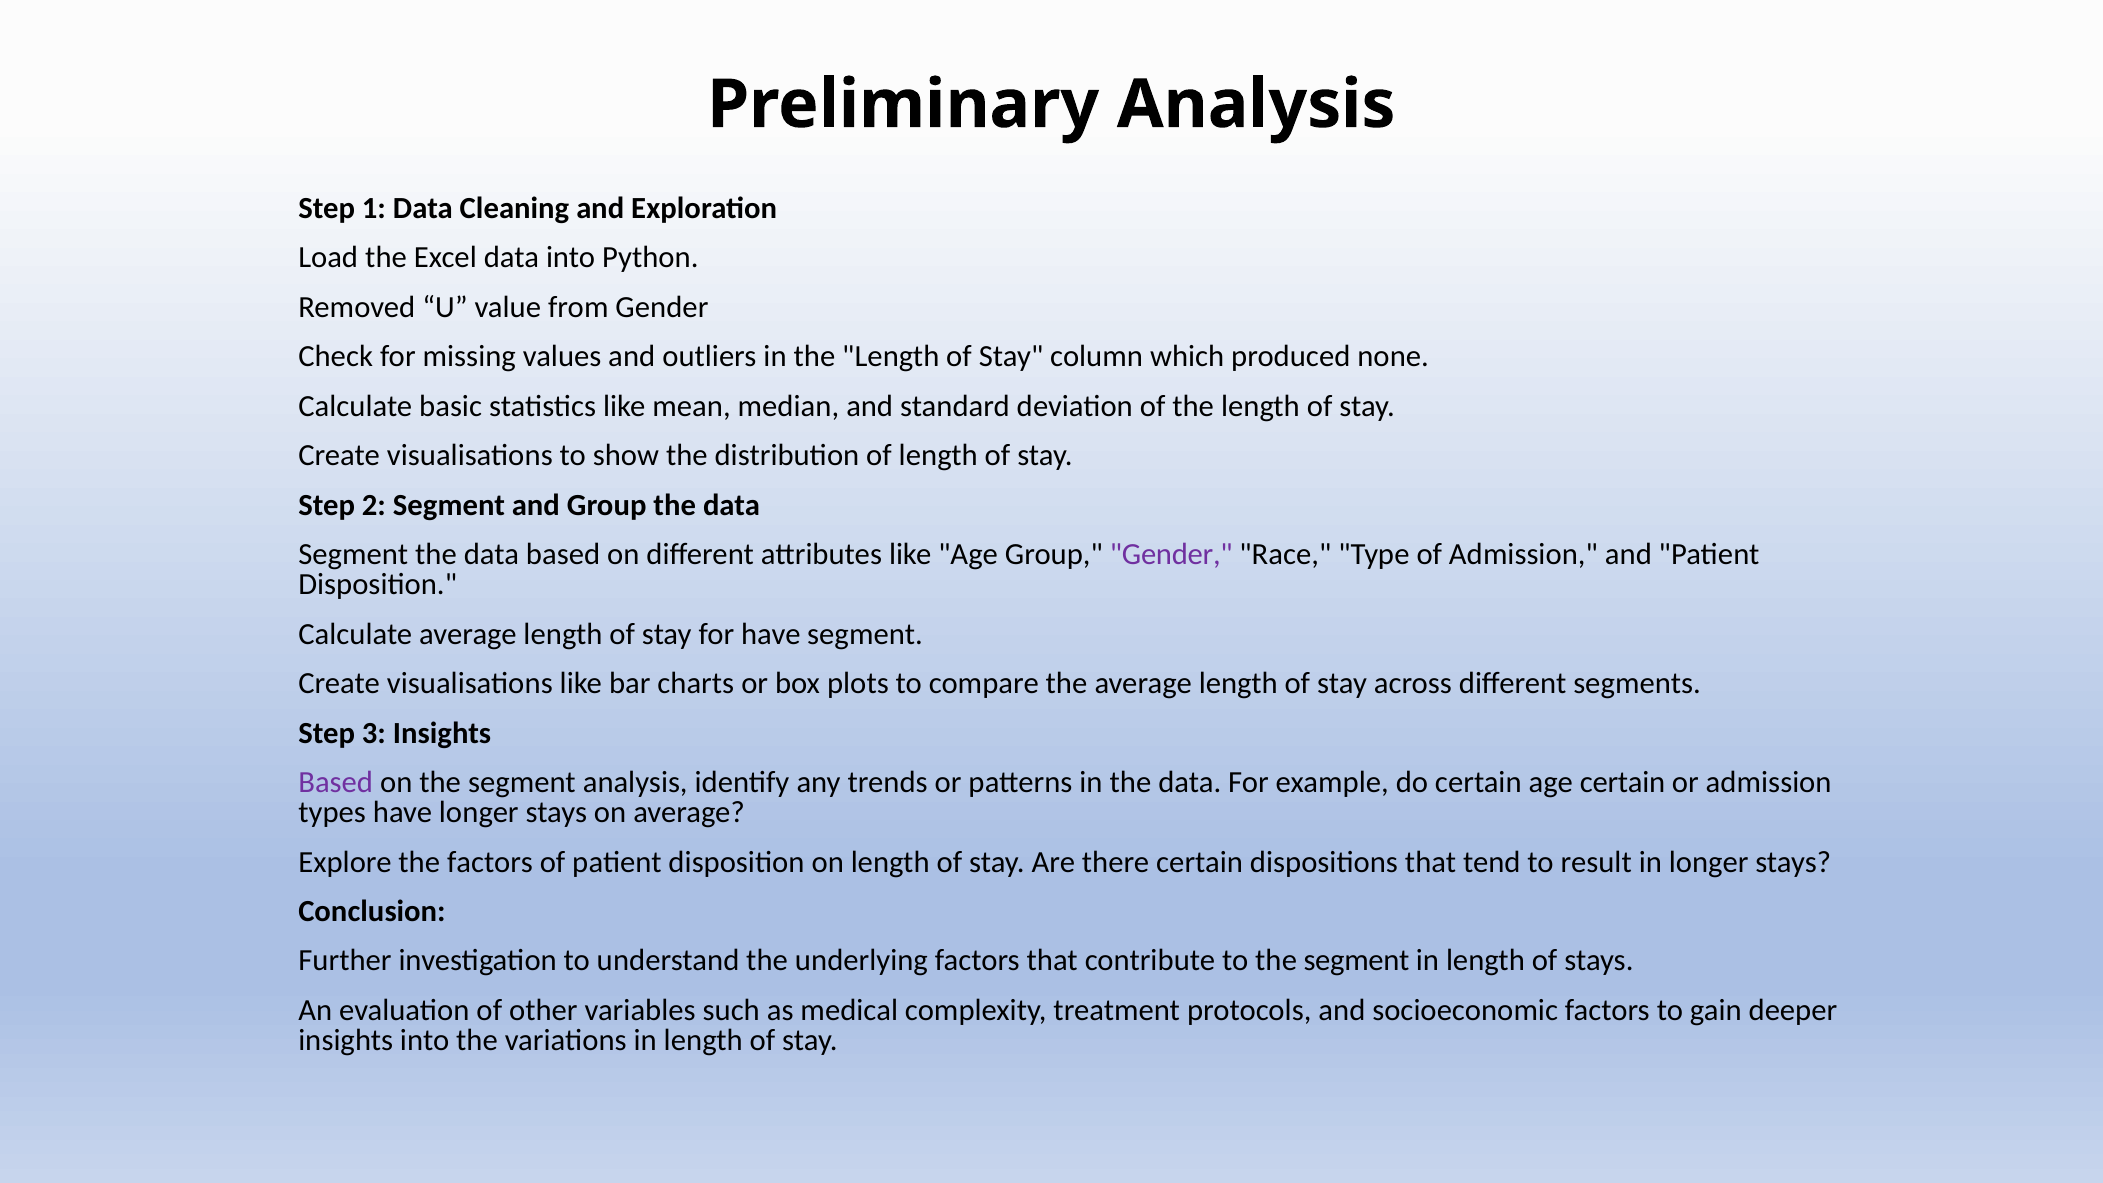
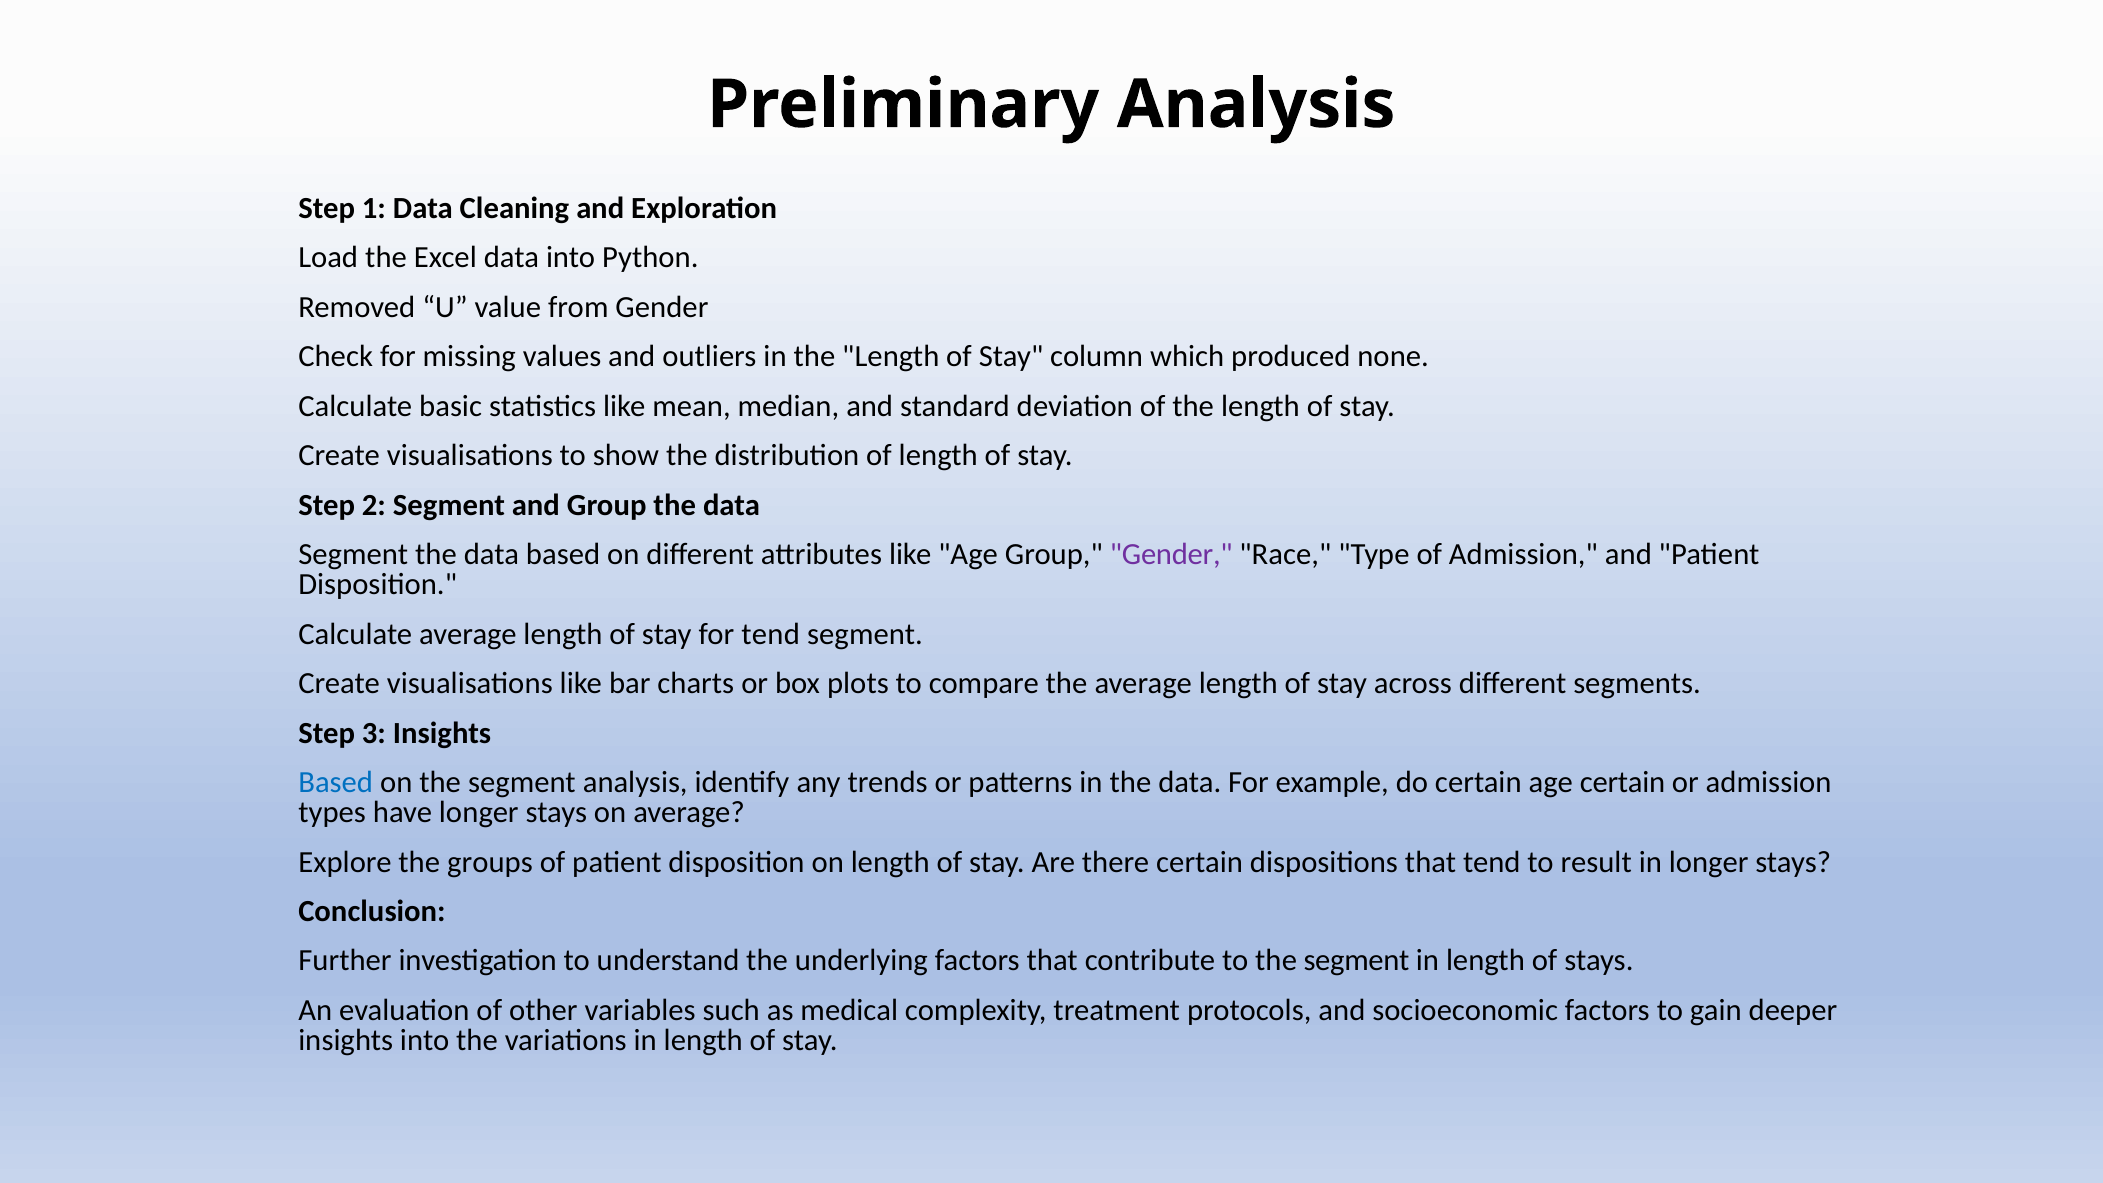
for have: have -> tend
Based at (336, 783) colour: purple -> blue
the factors: factors -> groups
